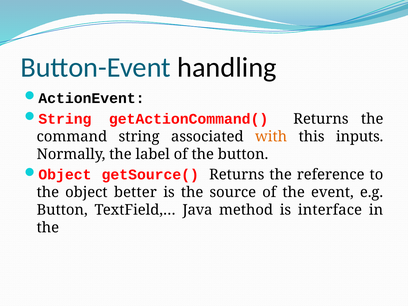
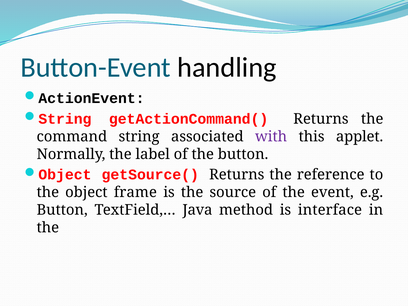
with colour: orange -> purple
inputs: inputs -> applet
better: better -> frame
